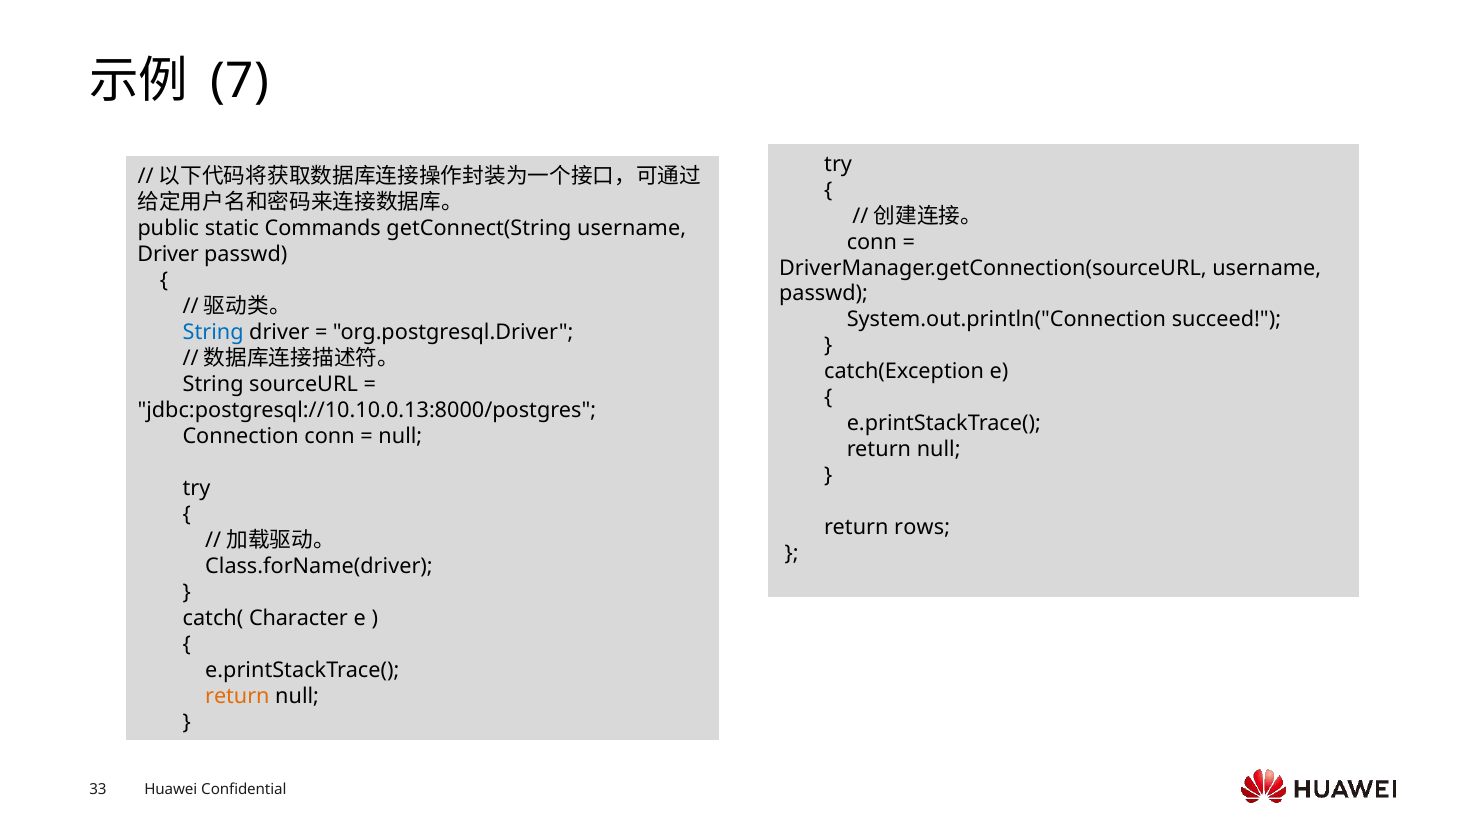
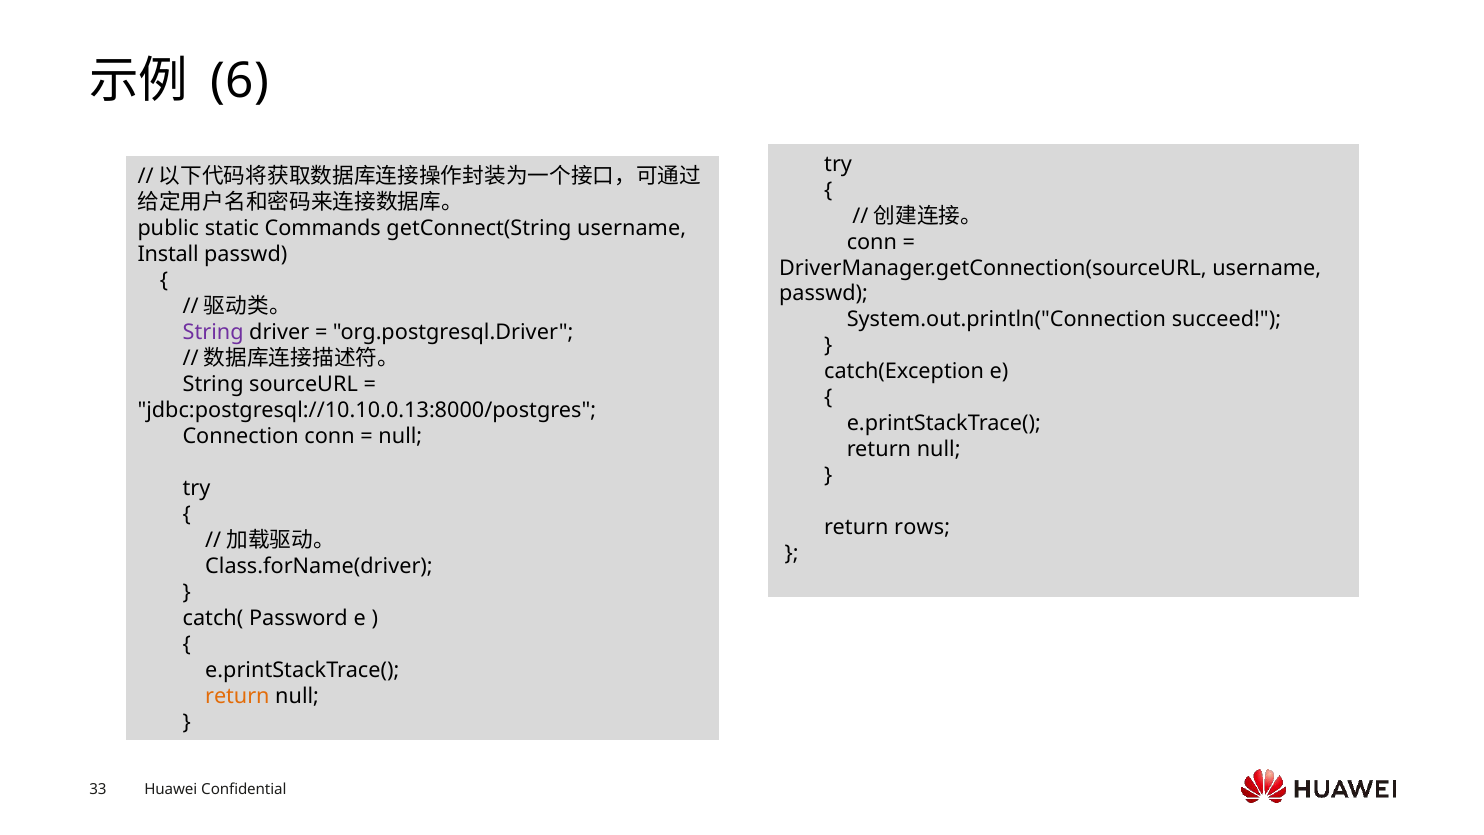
7: 7 -> 6
Driver at (168, 254): Driver -> Install
String at (213, 332) colour: blue -> purple
Character: Character -> Password
